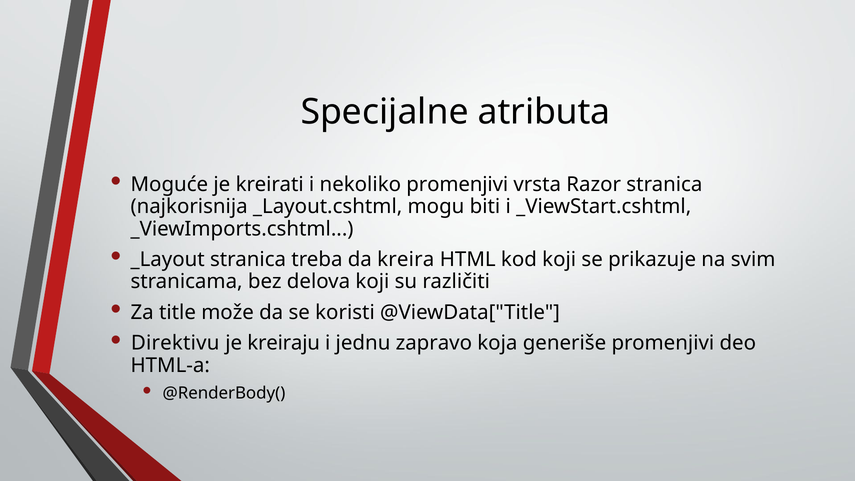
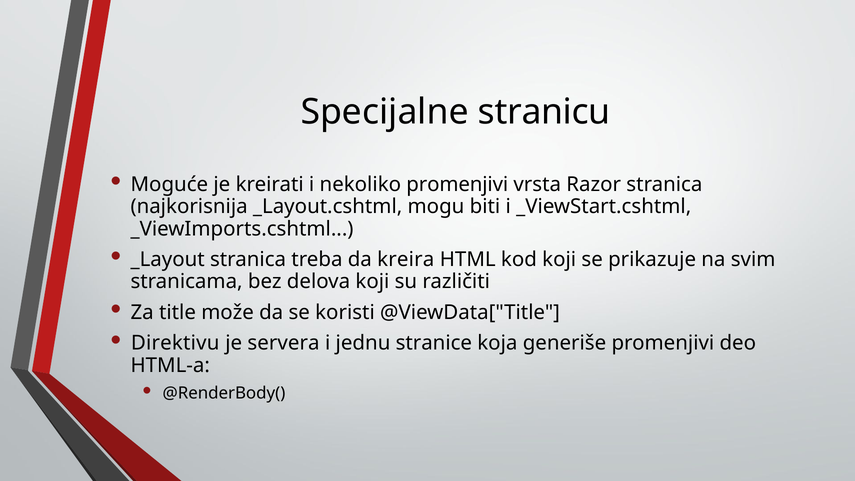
atributa: atributa -> stranicu
kreiraju: kreiraju -> servera
zapravo: zapravo -> stranice
